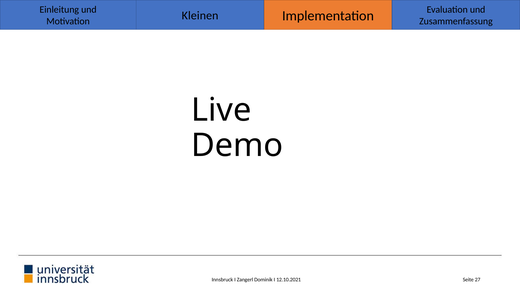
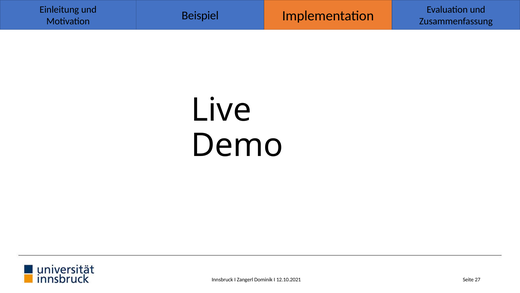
Kleinen: Kleinen -> Beispiel
